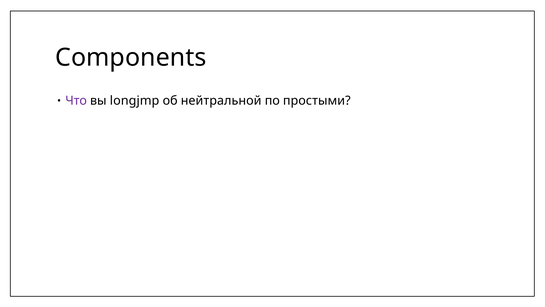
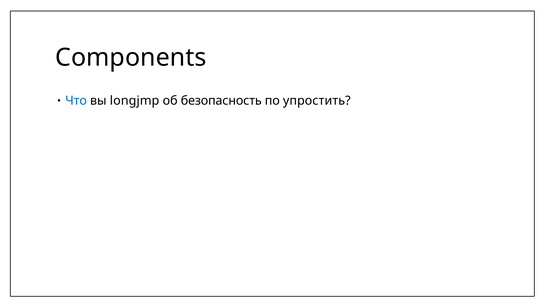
Что colour: purple -> blue
нейтральной: нейтральной -> безопасность
простыми: простыми -> упростить
